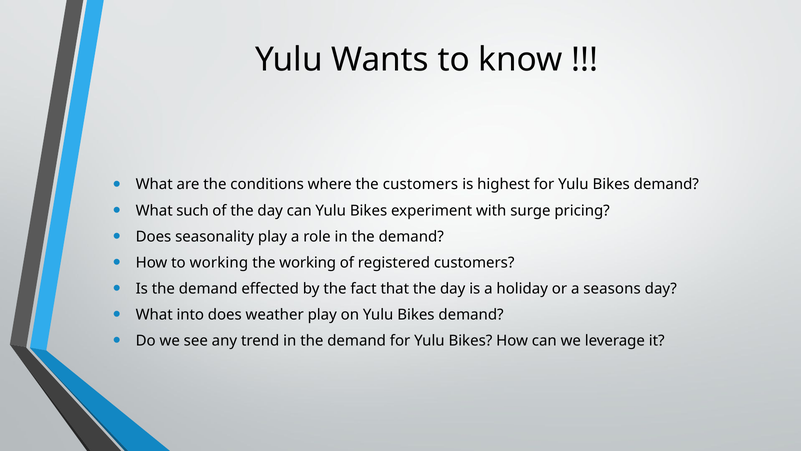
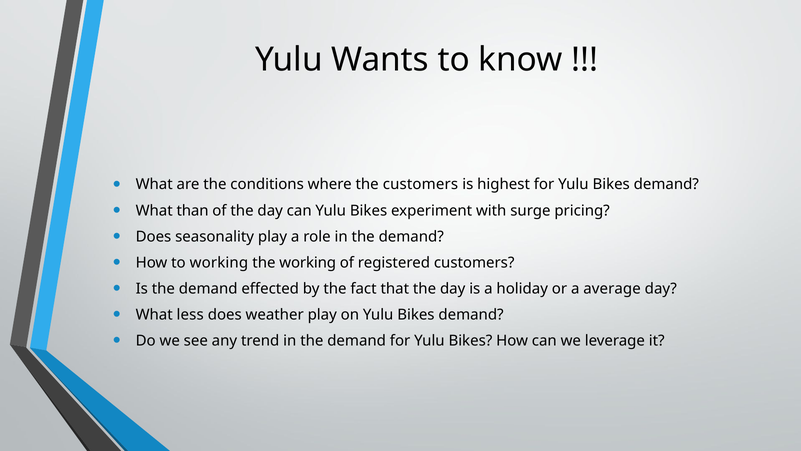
such: such -> than
seasons: seasons -> average
into: into -> less
